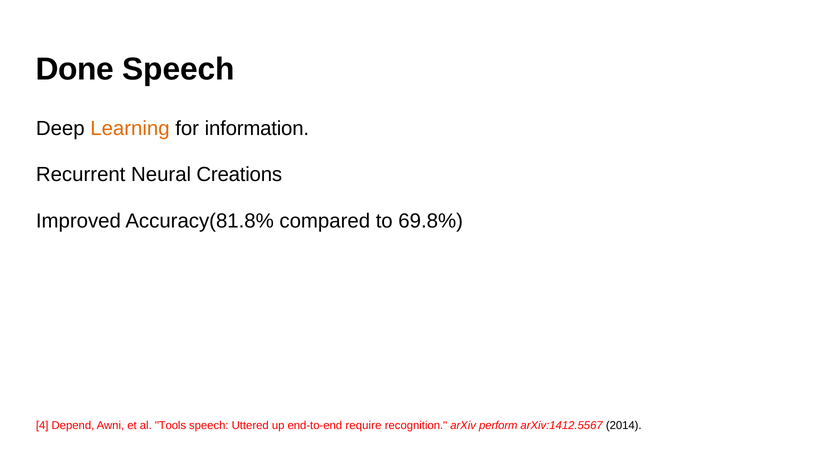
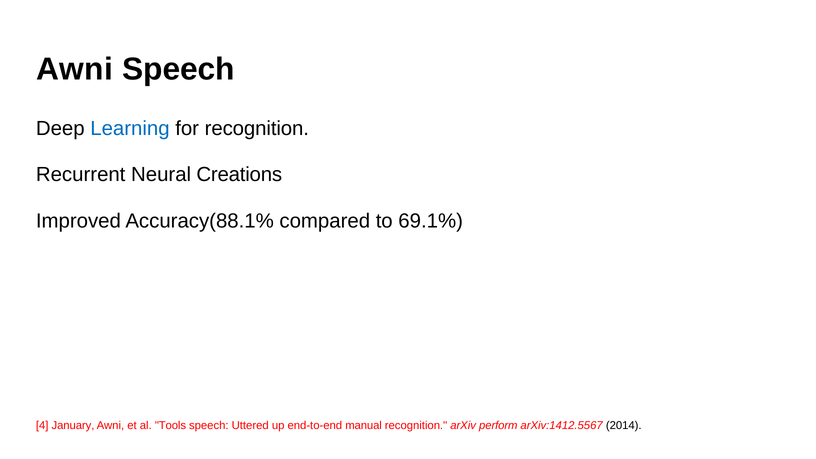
Done at (75, 69): Done -> Awni
Learning colour: orange -> blue
for information: information -> recognition
Accuracy(81.8%: Accuracy(81.8% -> Accuracy(88.1%
69.8%: 69.8% -> 69.1%
Depend: Depend -> January
require: require -> manual
